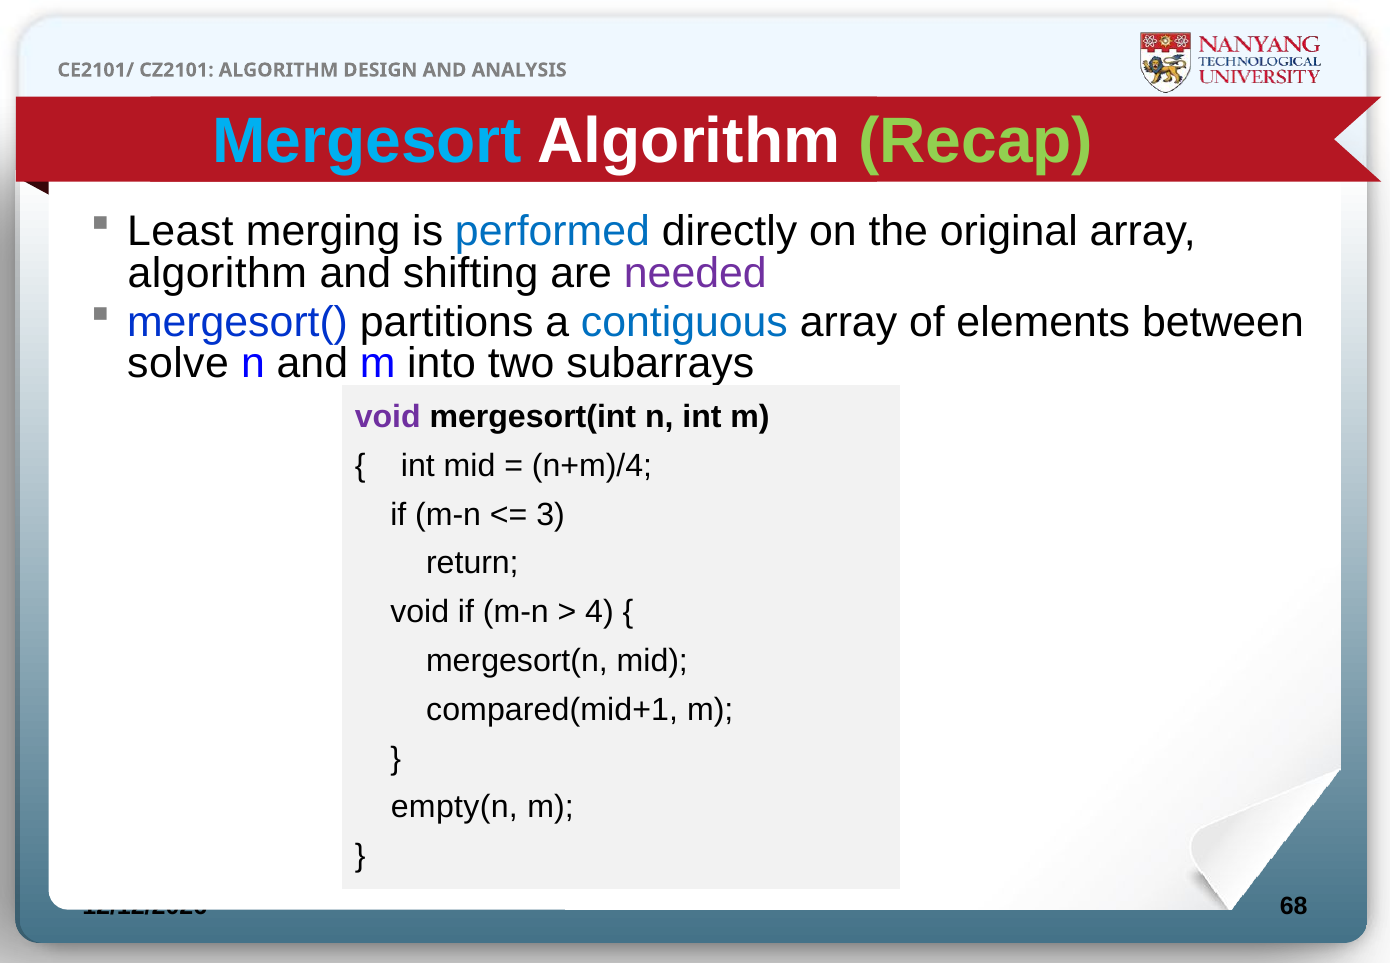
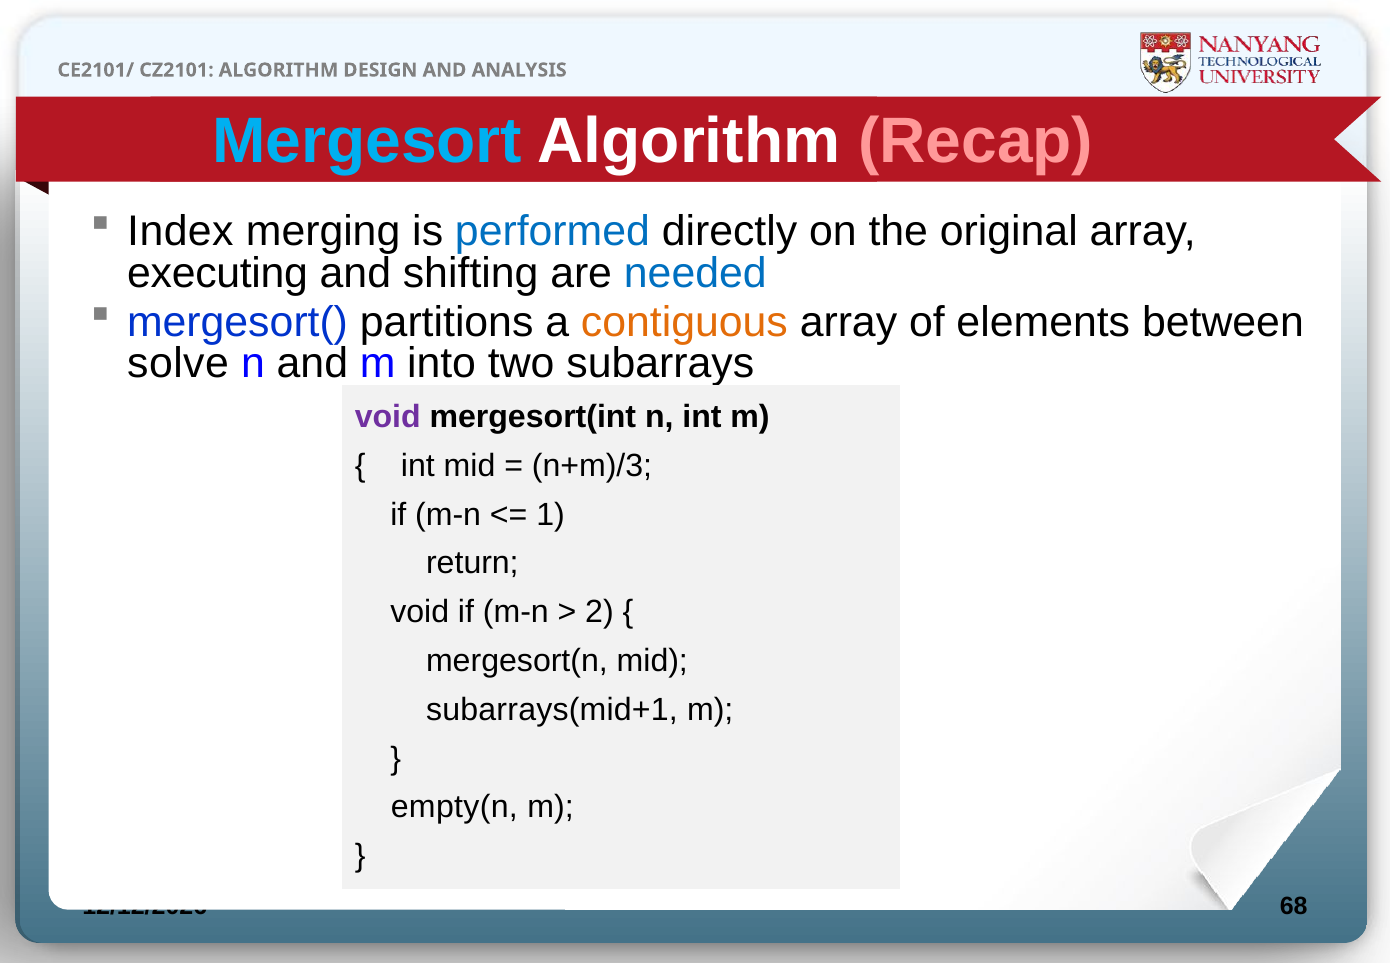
Recap colour: light green -> pink
Least: Least -> Index
algorithm at (217, 273): algorithm -> executing
needed colour: purple -> blue
contiguous colour: blue -> orange
n+m)/4: n+m)/4 -> n+m)/3
3: 3 -> 1
4: 4 -> 2
compared(mid+1: compared(mid+1 -> subarrays(mid+1
